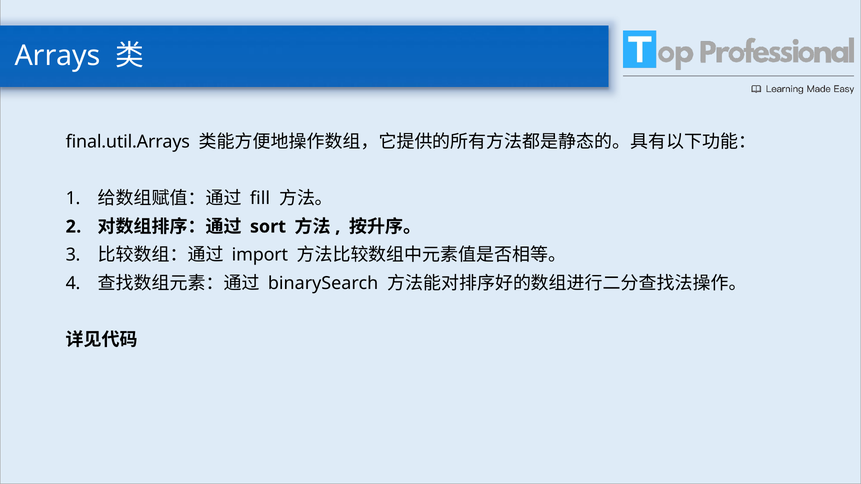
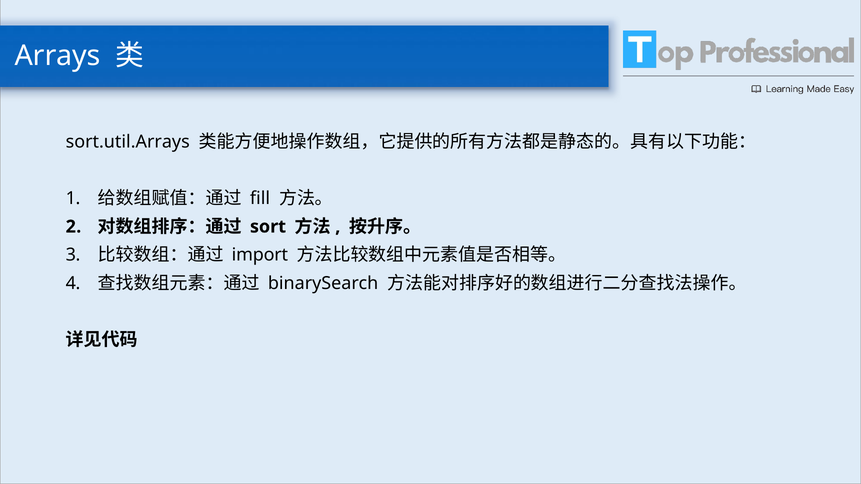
final.util.Arrays: final.util.Arrays -> sort.util.Arrays
